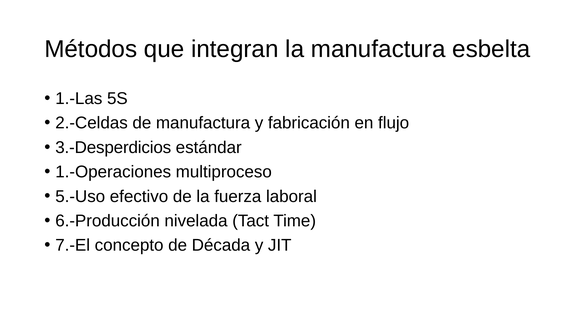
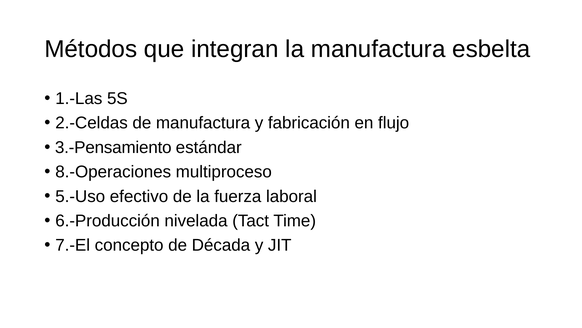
3.-Desperdicios: 3.-Desperdicios -> 3.-Pensamiento
1.-Operaciones: 1.-Operaciones -> 8.-Operaciones
